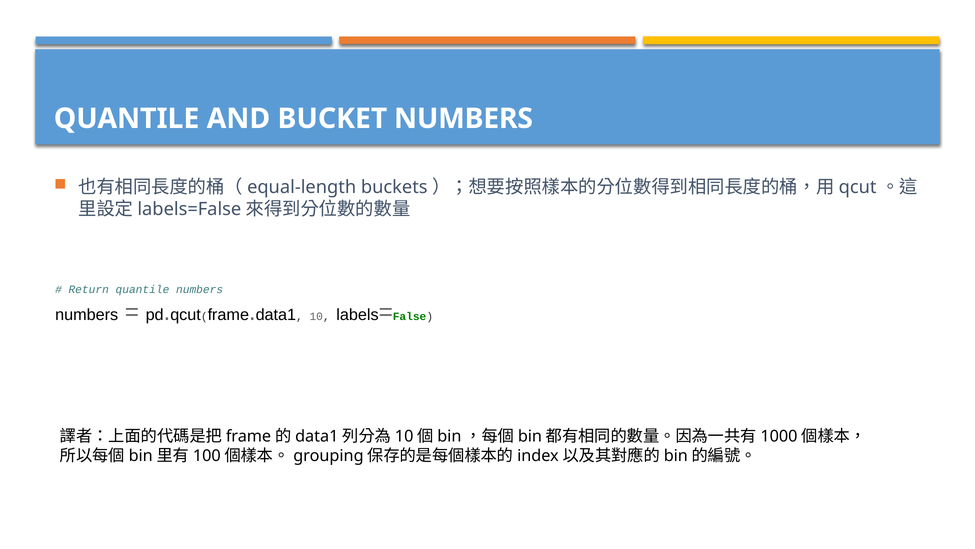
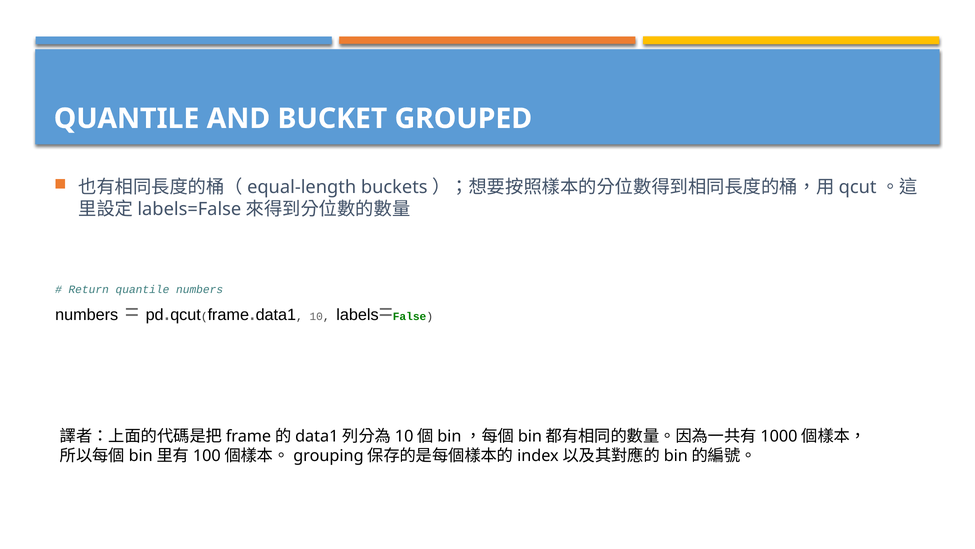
BUCKET NUMBERS: NUMBERS -> GROUPED
